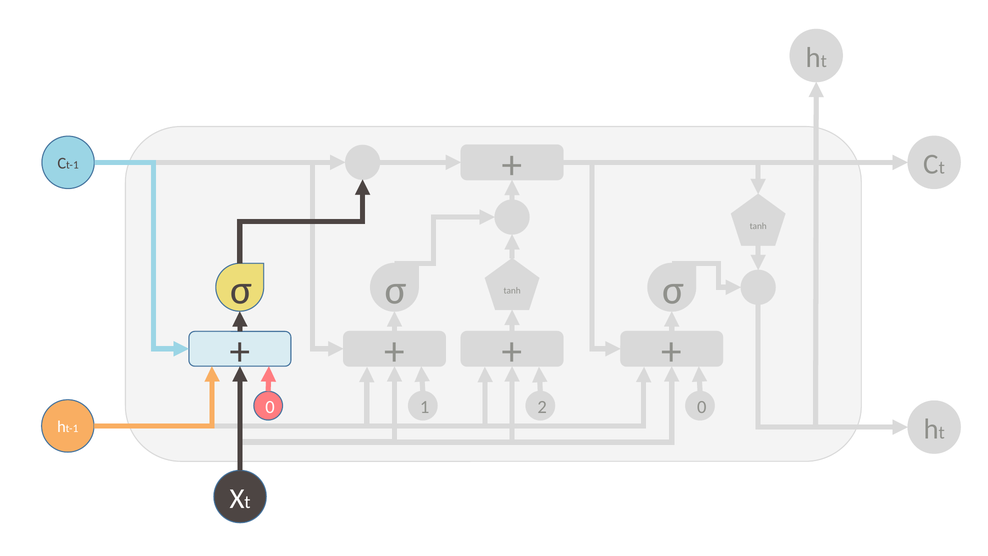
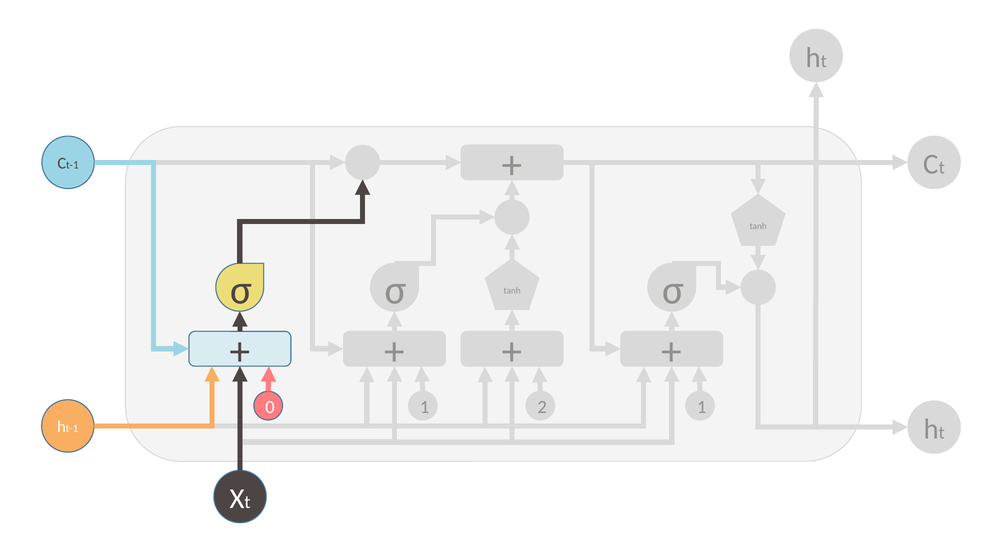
0 at (702, 407): 0 -> 1
